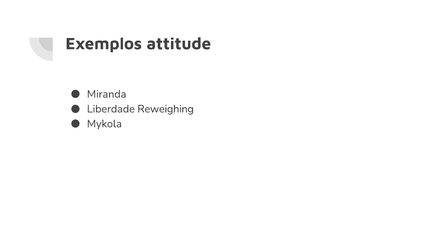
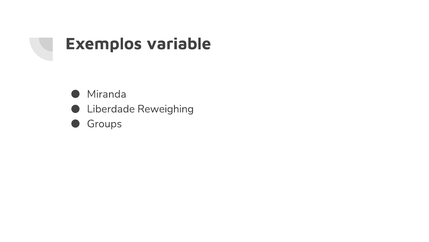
attitude: attitude -> variable
Mykola: Mykola -> Groups
